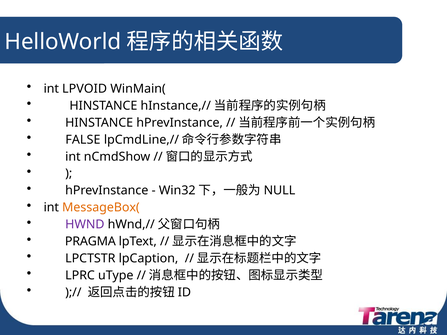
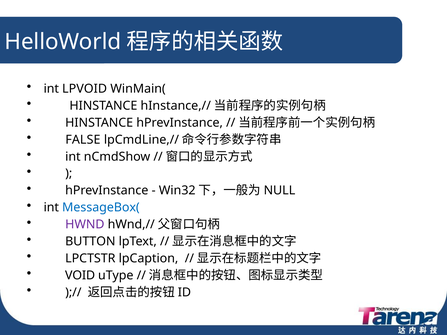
MessageBox( colour: orange -> blue
PRAGMA: PRAGMA -> BUTTON
LPRC: LPRC -> VOID
